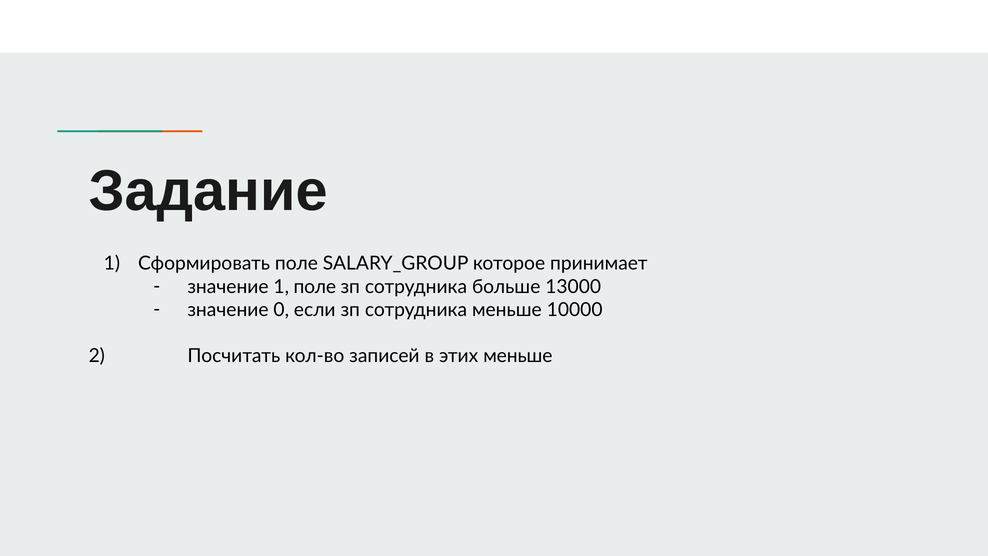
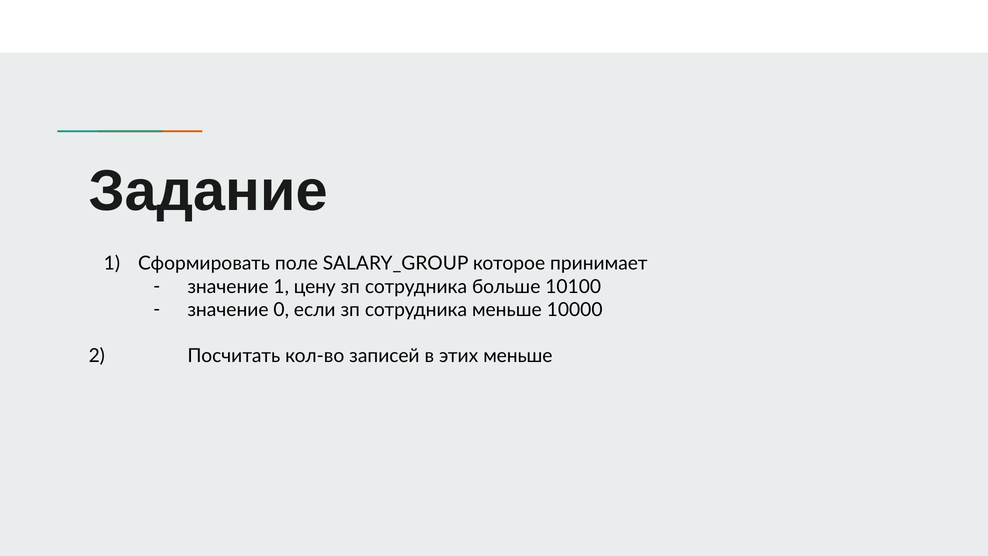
1 поле: поле -> цену
13000: 13000 -> 10100
